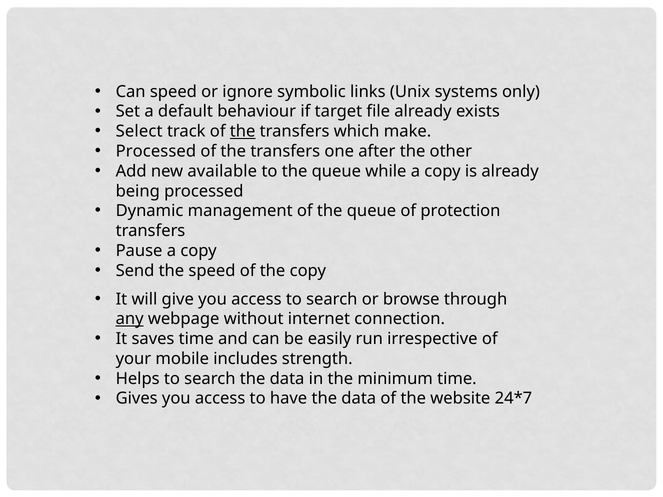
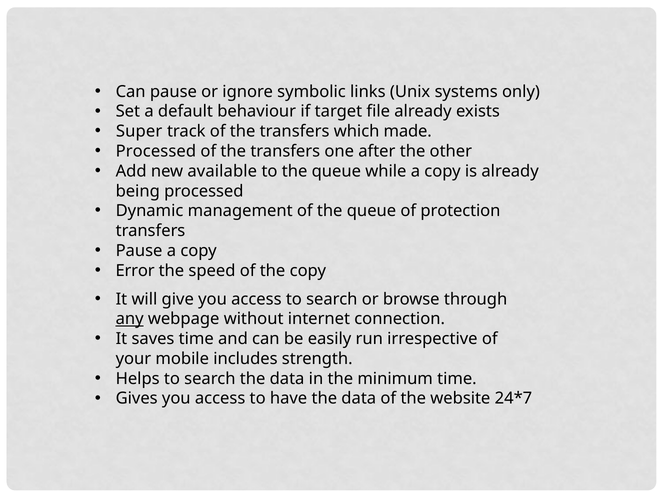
Can speed: speed -> pause
Select: Select -> Super
the at (243, 131) underline: present -> none
make: make -> made
Send: Send -> Error
